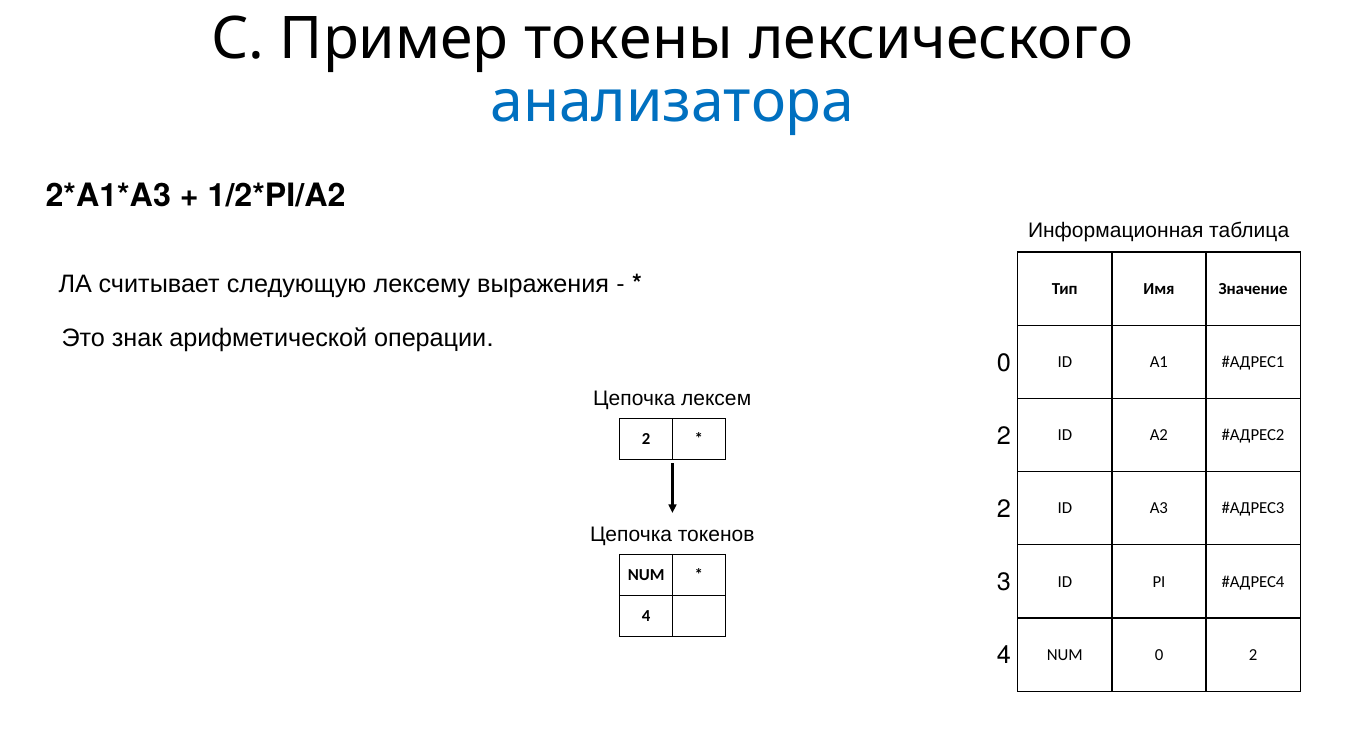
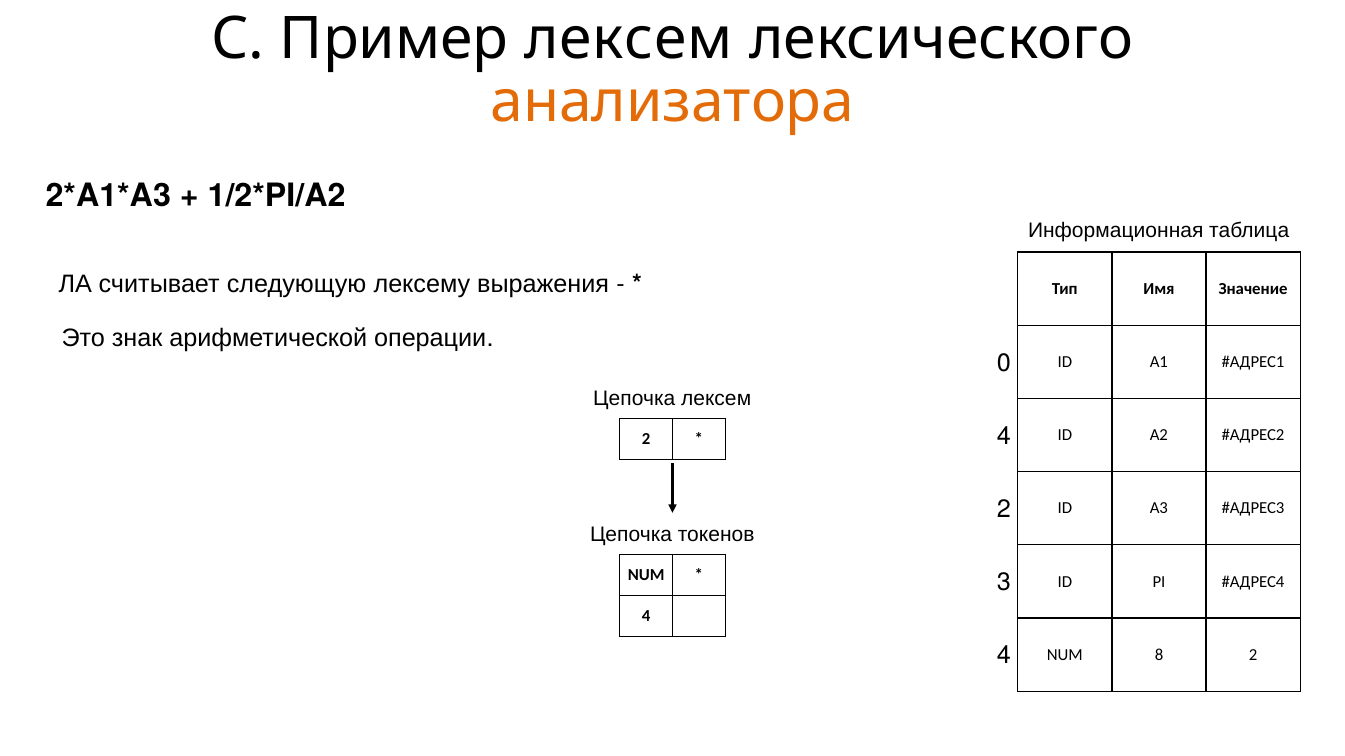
Пример токены: токены -> лексем
анализатора colour: blue -> orange
2 at (1004, 437): 2 -> 4
NUM 0: 0 -> 8
